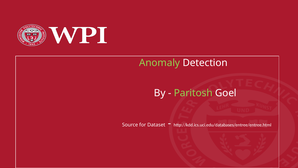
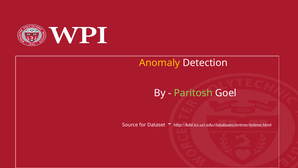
Anomaly colour: light green -> yellow
